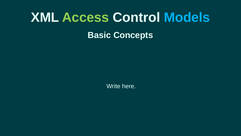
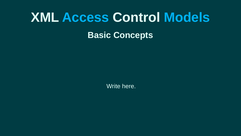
Access colour: light green -> light blue
